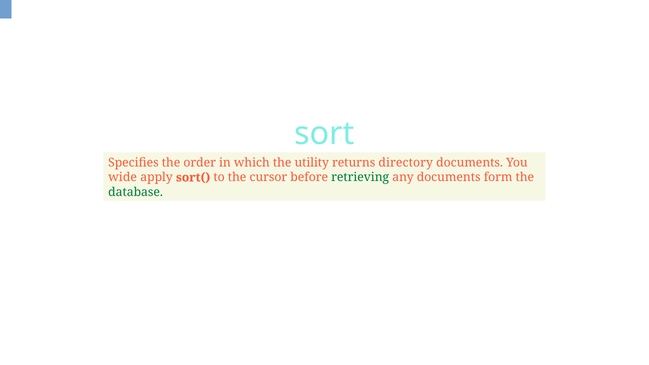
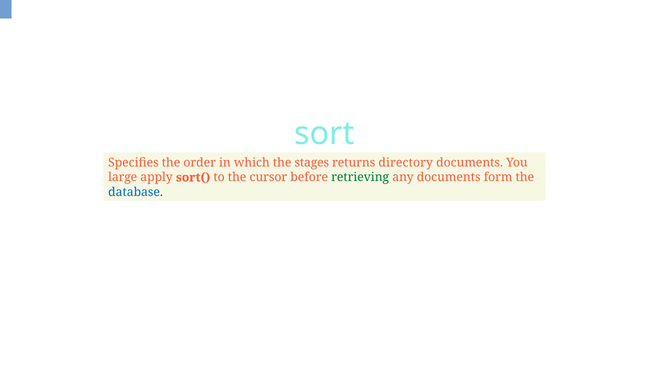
utility: utility -> stages
wide: wide -> large
database colour: green -> blue
